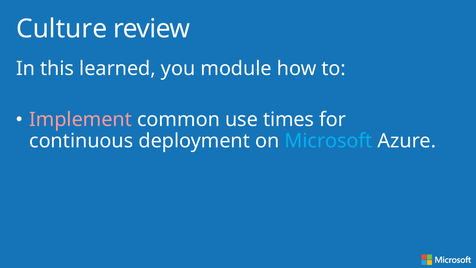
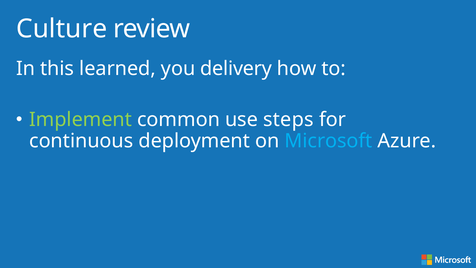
module: module -> delivery
Implement colour: pink -> light green
times: times -> steps
